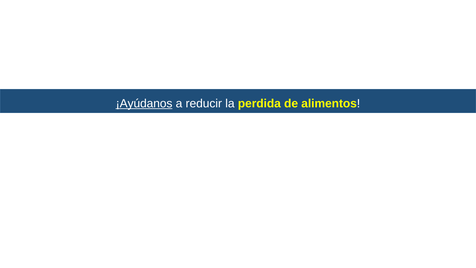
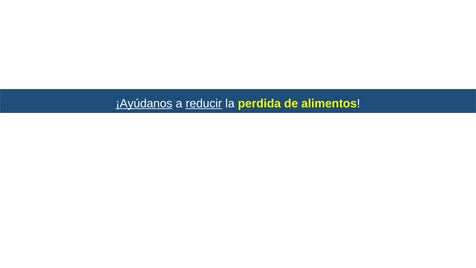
reducir underline: none -> present
